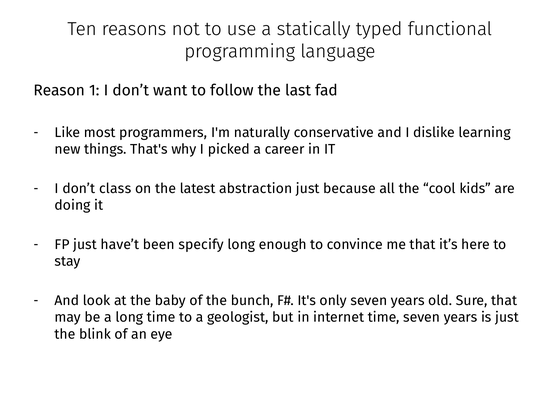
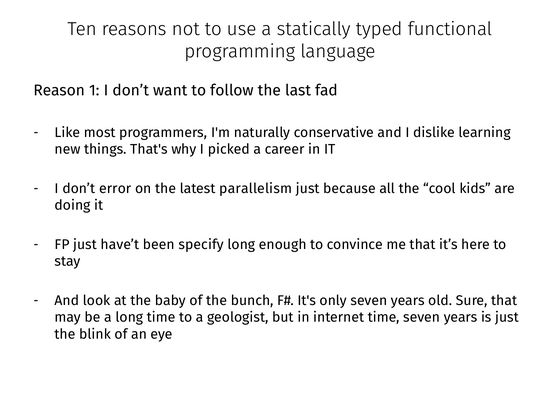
class: class -> error
abstraction: abstraction -> parallelism
